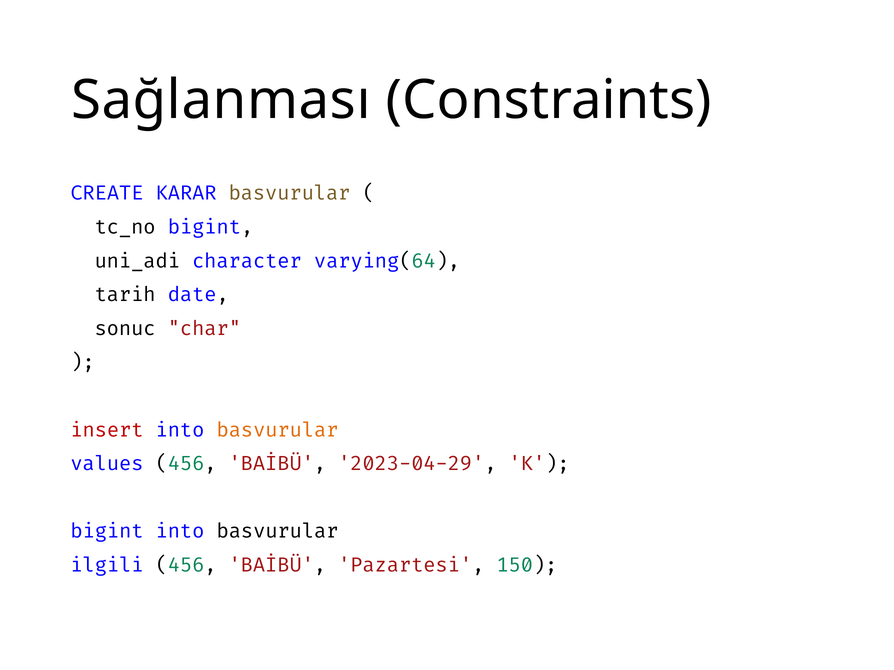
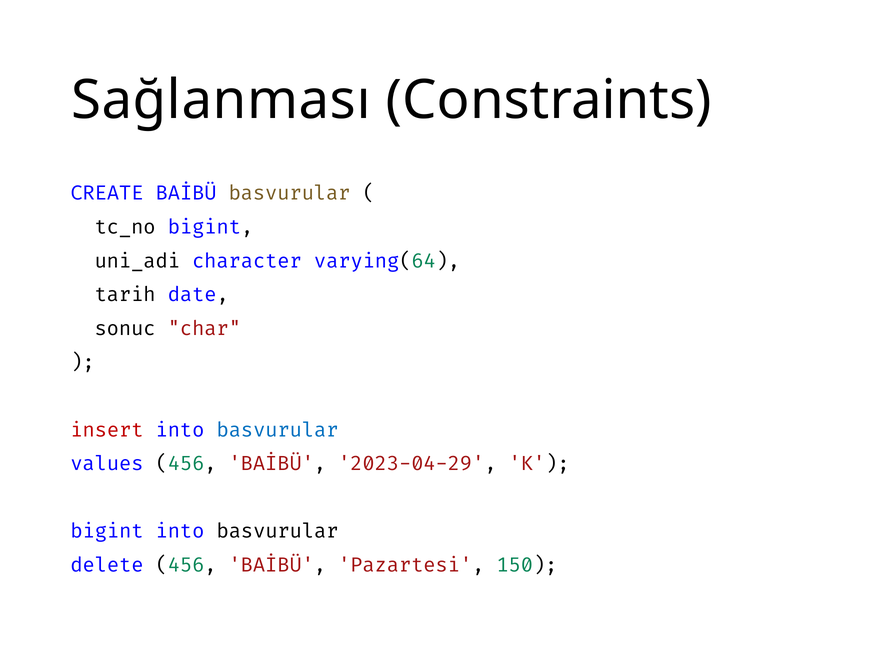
CREATE KARAR: KARAR -> BAİBÜ
basvurular at (278, 430) colour: orange -> blue
ilgili: ilgili -> delete
